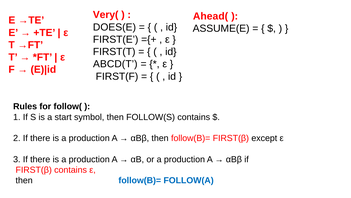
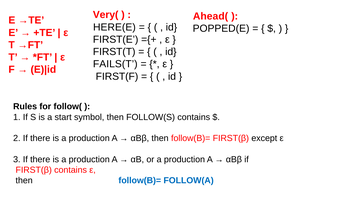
DOES(E: DOES(E -> HERE(E
ASSUME(E: ASSUME(E -> POPPED(E
ABCD(T: ABCD(T -> FAILS(T
